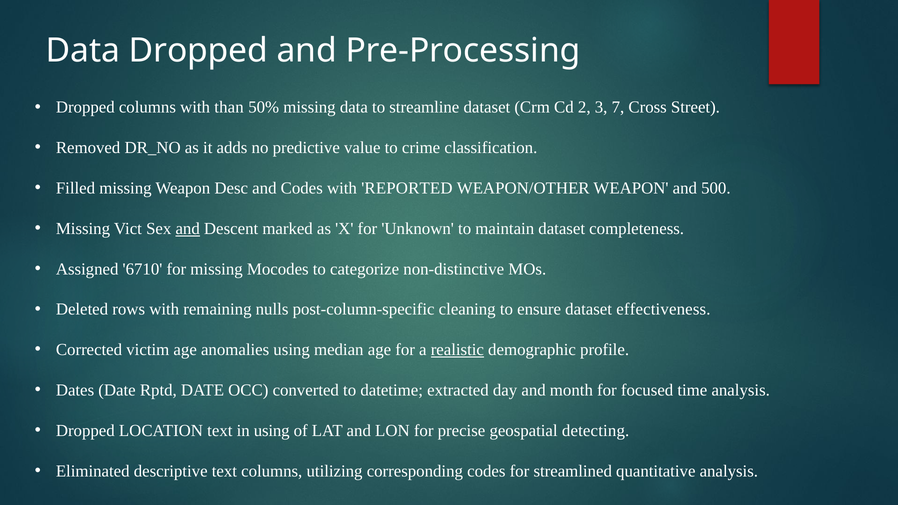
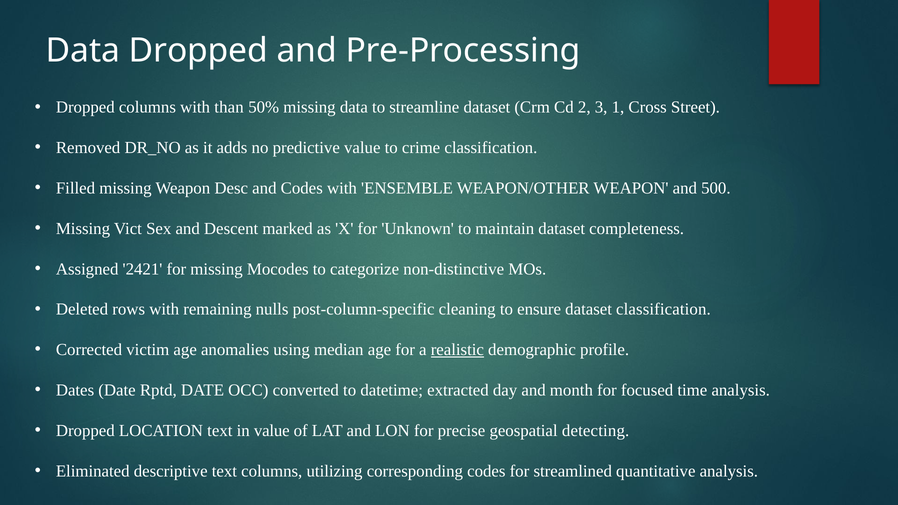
7: 7 -> 1
REPORTED: REPORTED -> ENSEMBLE
and at (188, 229) underline: present -> none
6710: 6710 -> 2421
dataset effectiveness: effectiveness -> classification
in using: using -> value
